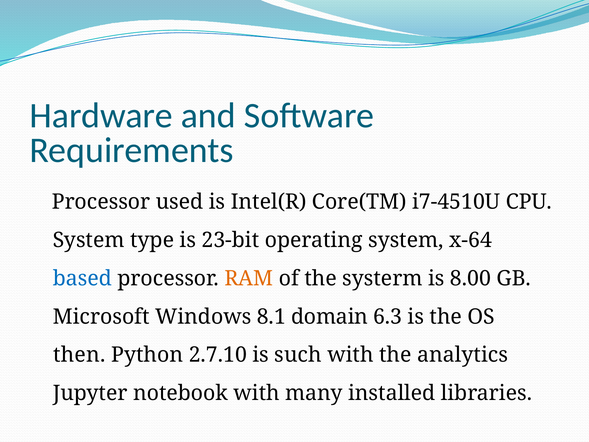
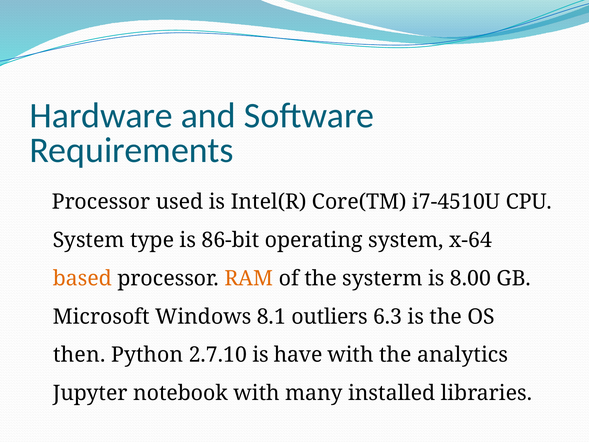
23-bit: 23-bit -> 86-bit
based colour: blue -> orange
domain: domain -> outliers
such: such -> have
